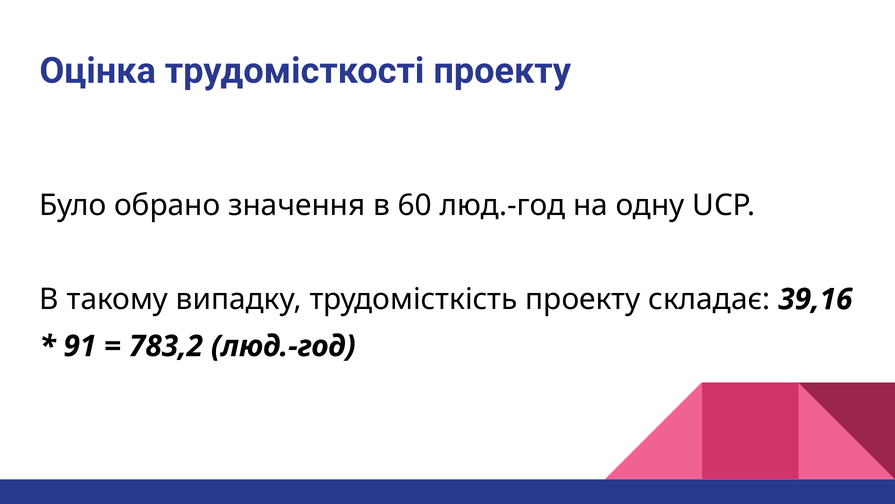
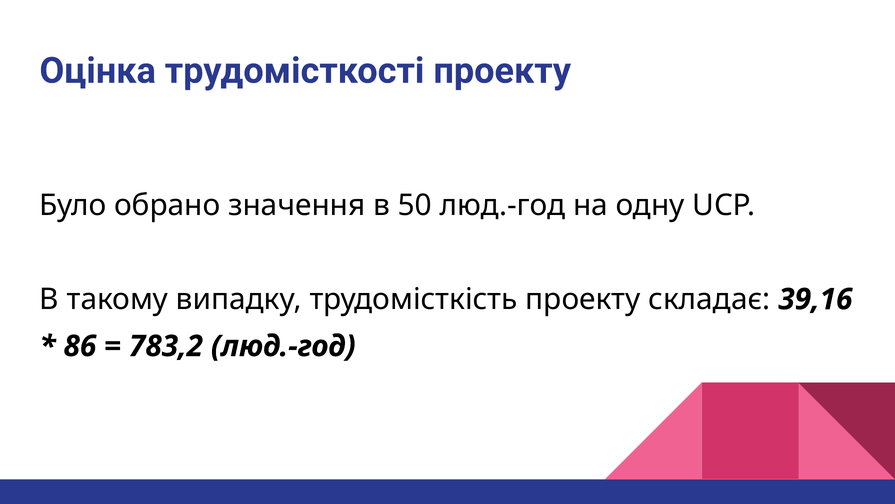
60: 60 -> 50
91: 91 -> 86
